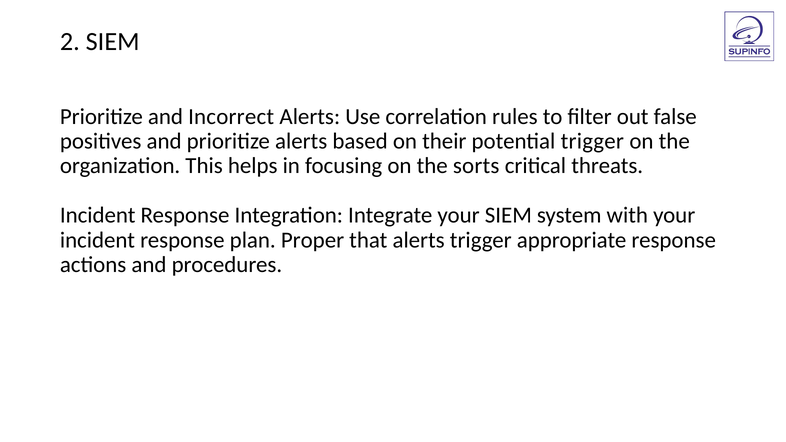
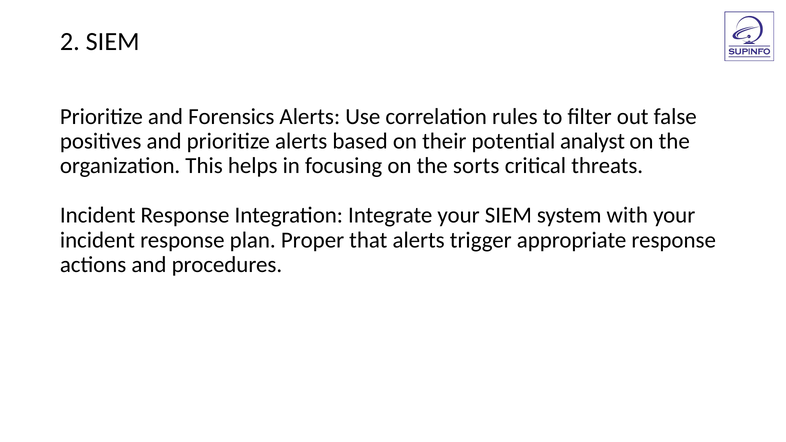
Incorrect: Incorrect -> Forensics
potential trigger: trigger -> analyst
